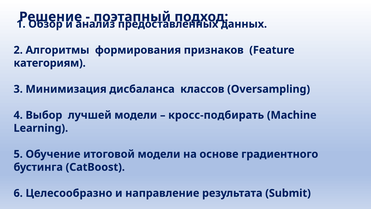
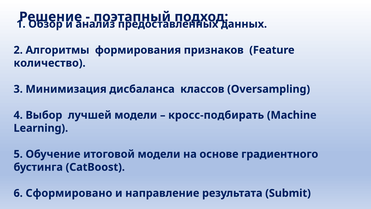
категориям: категориям -> количество
Целесообразно: Целесообразно -> Сформировано
